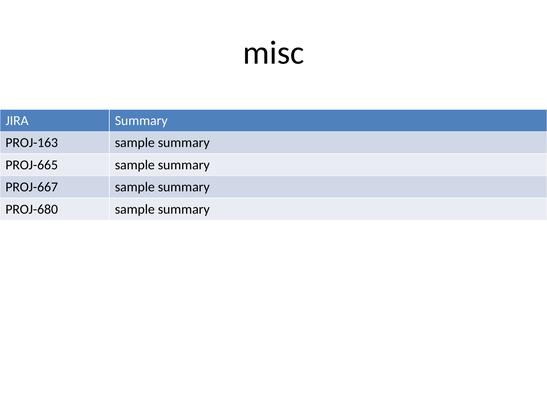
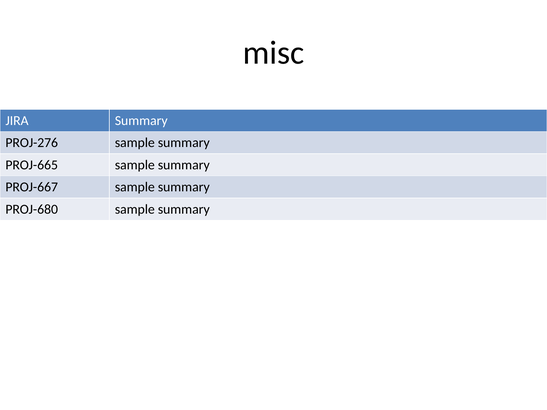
PROJ-163: PROJ-163 -> PROJ-276
